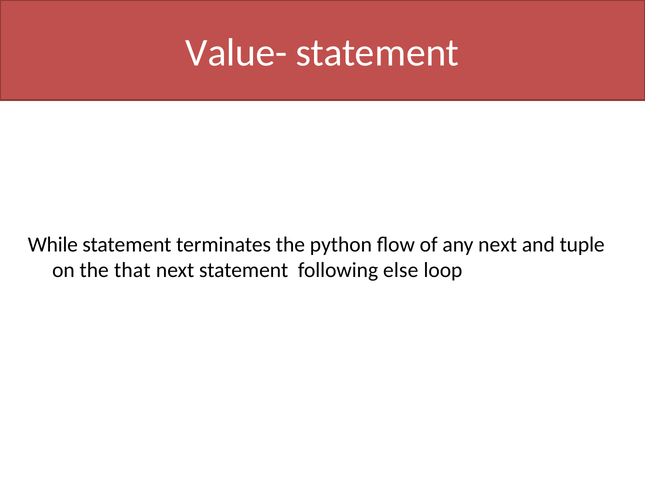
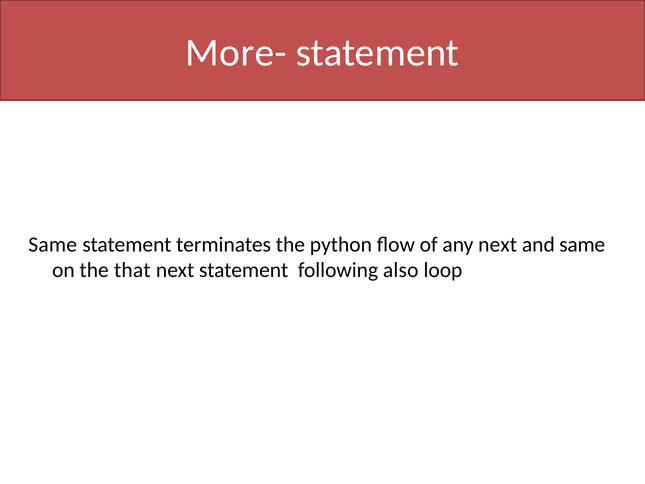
Value-: Value- -> More-
While at (53, 244): While -> Same
and tuple: tuple -> same
else: else -> also
